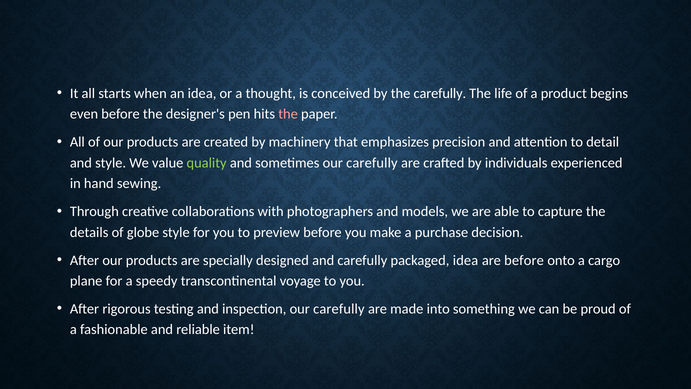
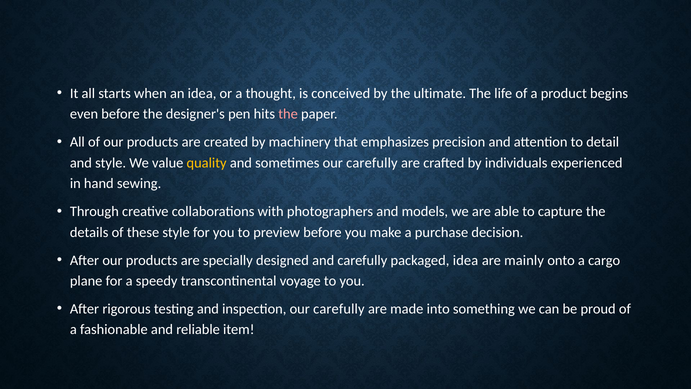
the carefully: carefully -> ultimate
quality colour: light green -> yellow
globe: globe -> these
are before: before -> mainly
